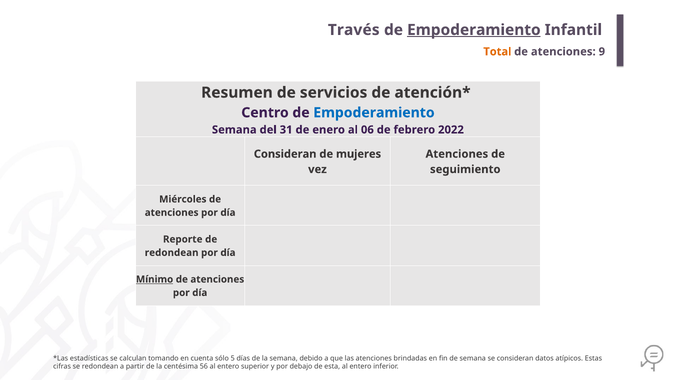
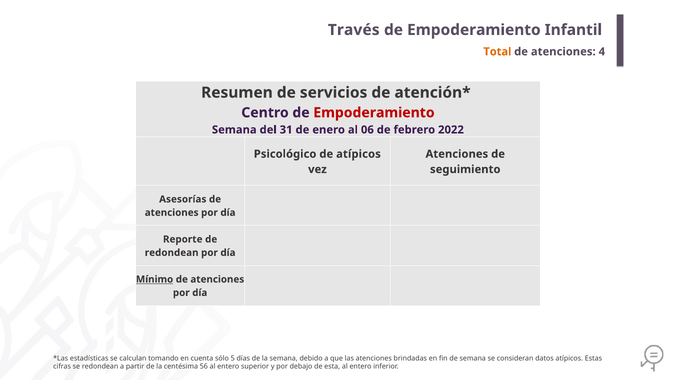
Empoderamiento at (474, 30) underline: present -> none
9: 9 -> 4
Empoderamiento at (374, 113) colour: blue -> red
Consideran at (285, 154): Consideran -> Psicológico
de mujeres: mujeres -> atípicos
Miércoles: Miércoles -> Asesorías
